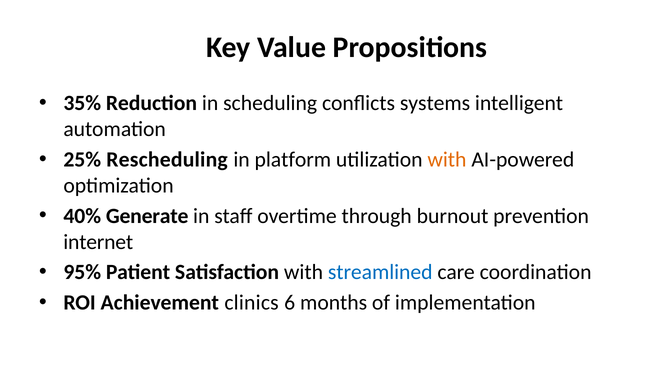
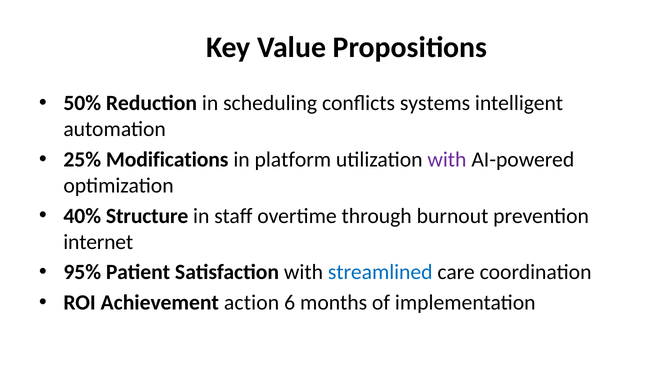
35%: 35% -> 50%
Rescheduling: Rescheduling -> Modifications
with at (447, 159) colour: orange -> purple
Generate: Generate -> Structure
clinics: clinics -> action
